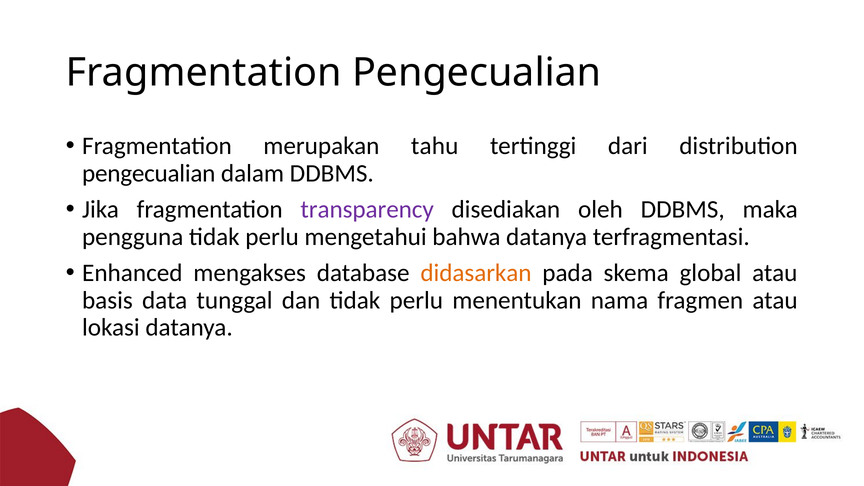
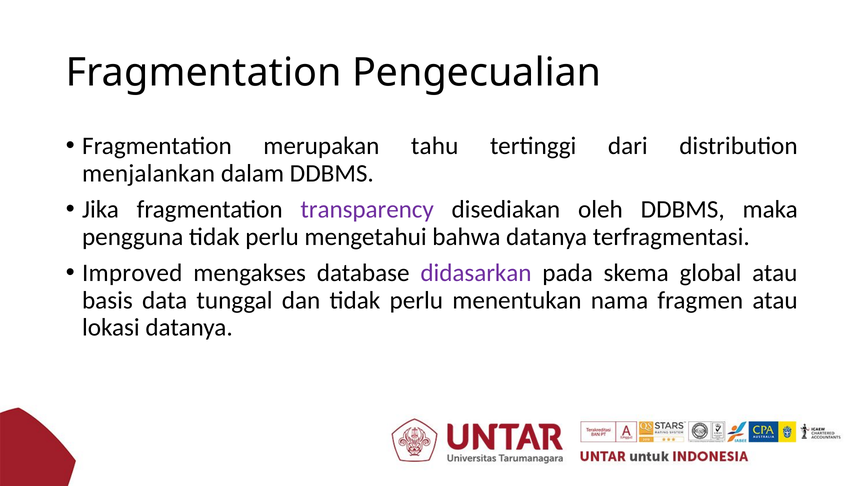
pengecualian at (149, 173): pengecualian -> menjalankan
Enhanced: Enhanced -> Improved
didasarkan colour: orange -> purple
